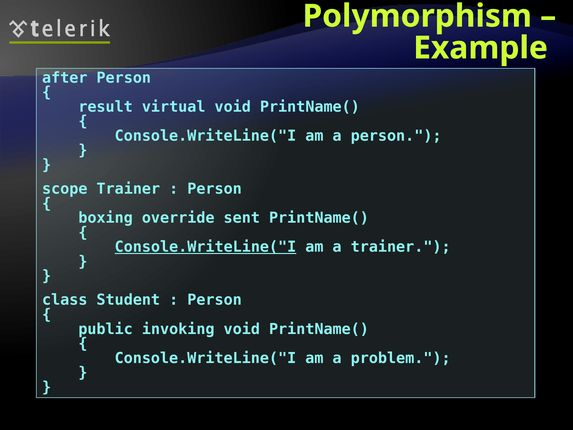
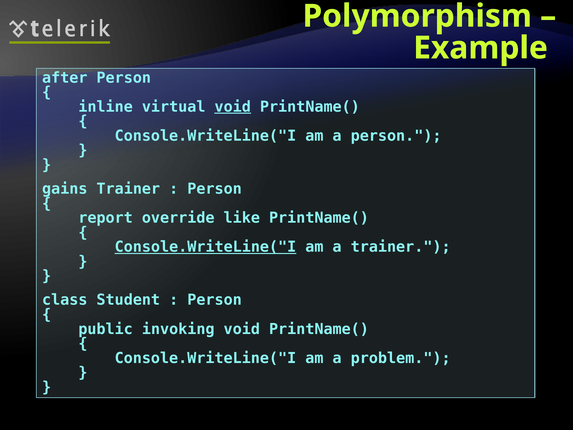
result: result -> inline
void at (233, 107) underline: none -> present
scope: scope -> gains
boxing: boxing -> report
sent: sent -> like
